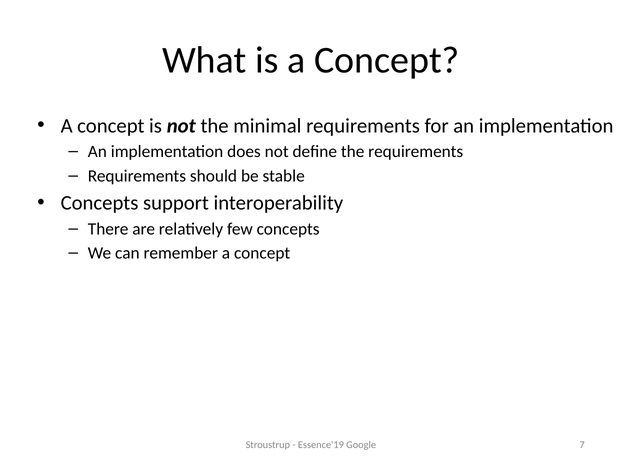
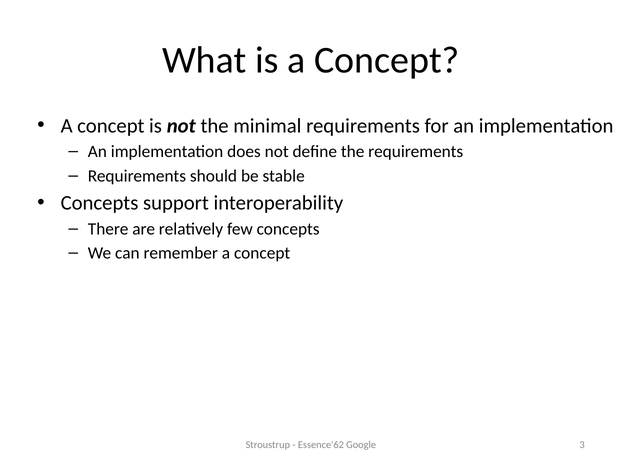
Essence'19: Essence'19 -> Essence'62
7: 7 -> 3
